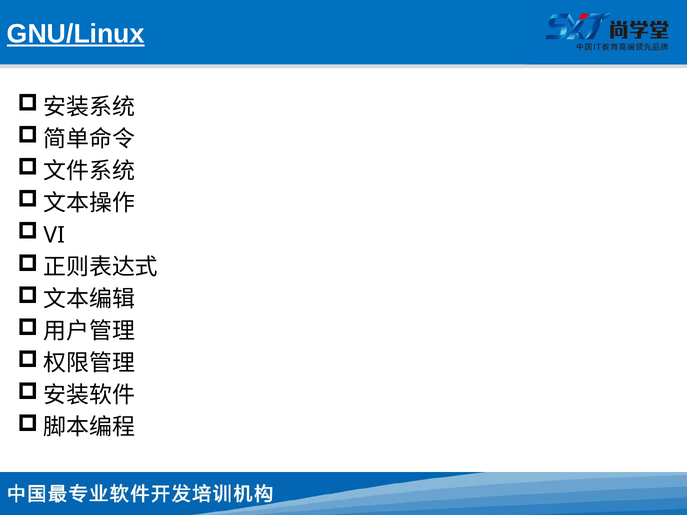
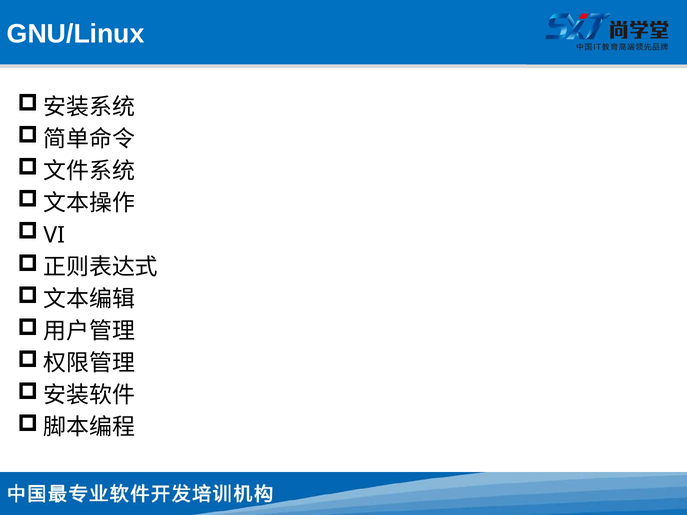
GNU/Linux underline: present -> none
